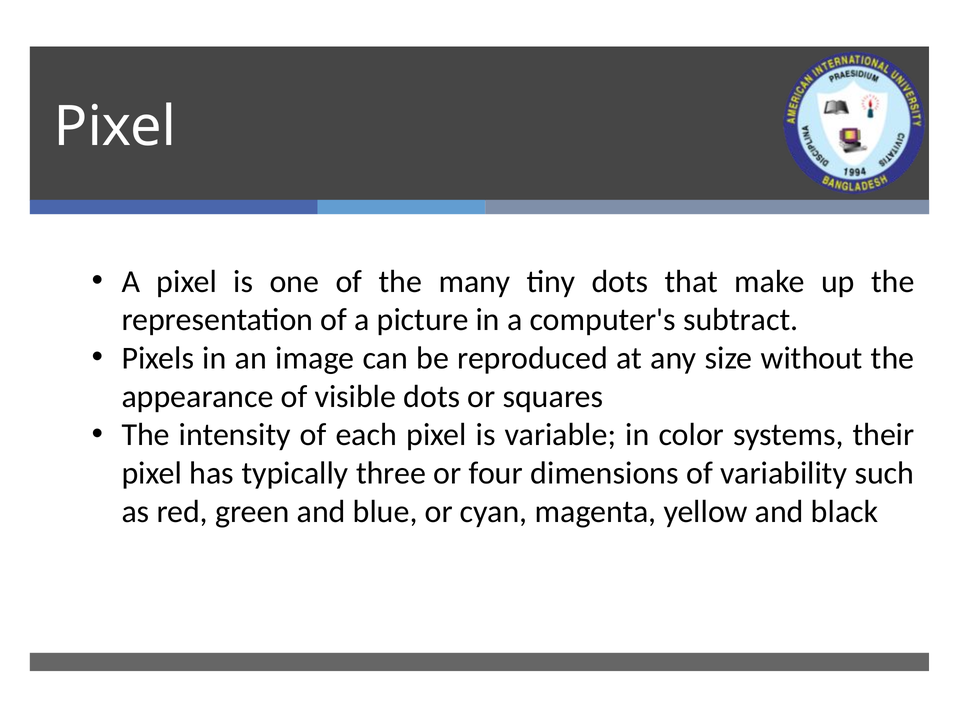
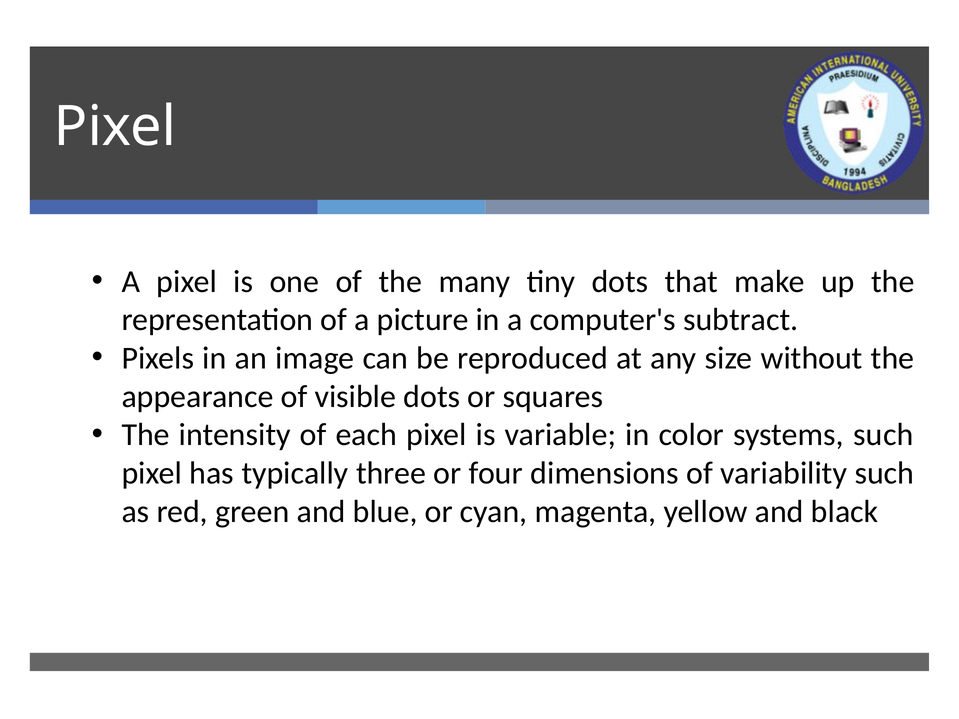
systems their: their -> such
